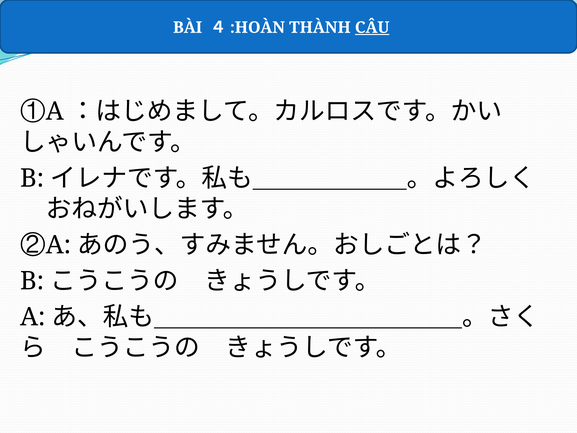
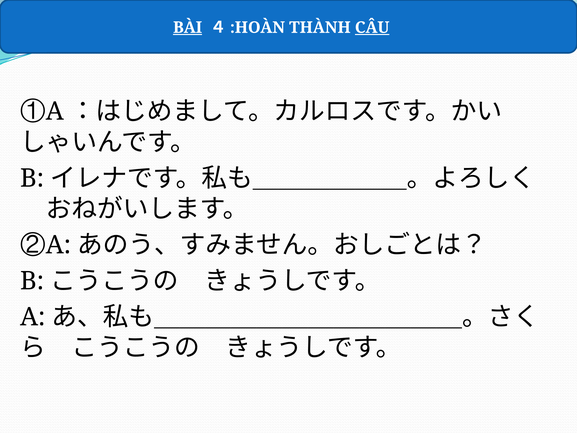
BÀI underline: none -> present
